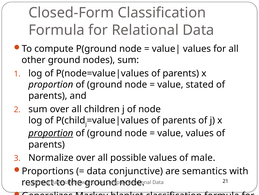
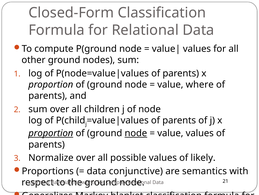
stated: stated -> where
node at (136, 133) underline: none -> present
male: male -> likely
